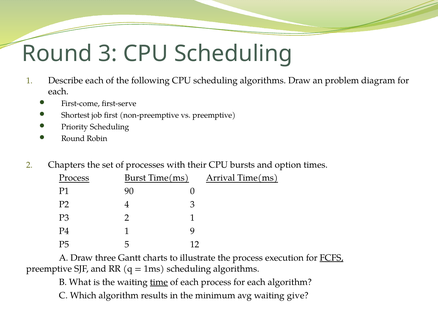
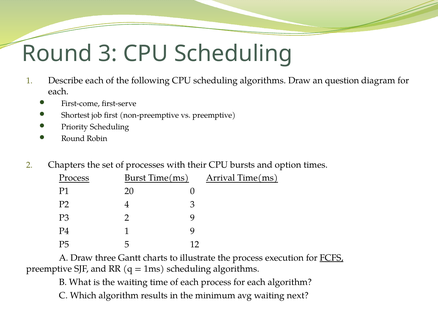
problem: problem -> question
90: 90 -> 20
2 1: 1 -> 9
time underline: present -> none
give: give -> next
